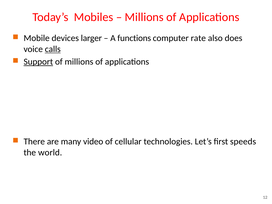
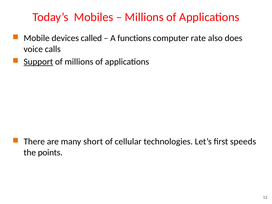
larger: larger -> called
calls underline: present -> none
video: video -> short
world: world -> points
